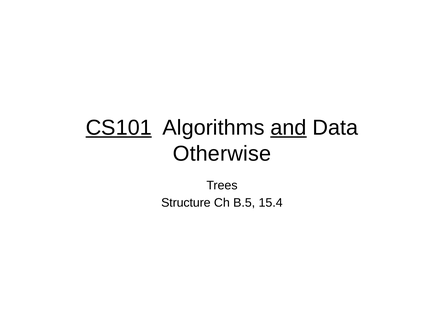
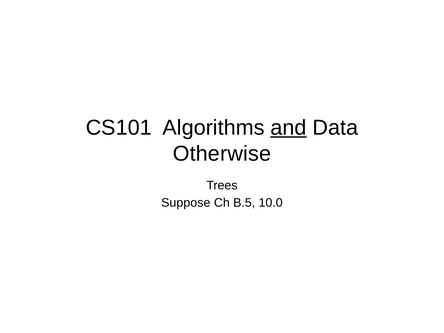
CS101 underline: present -> none
Structure: Structure -> Suppose
15.4: 15.4 -> 10.0
